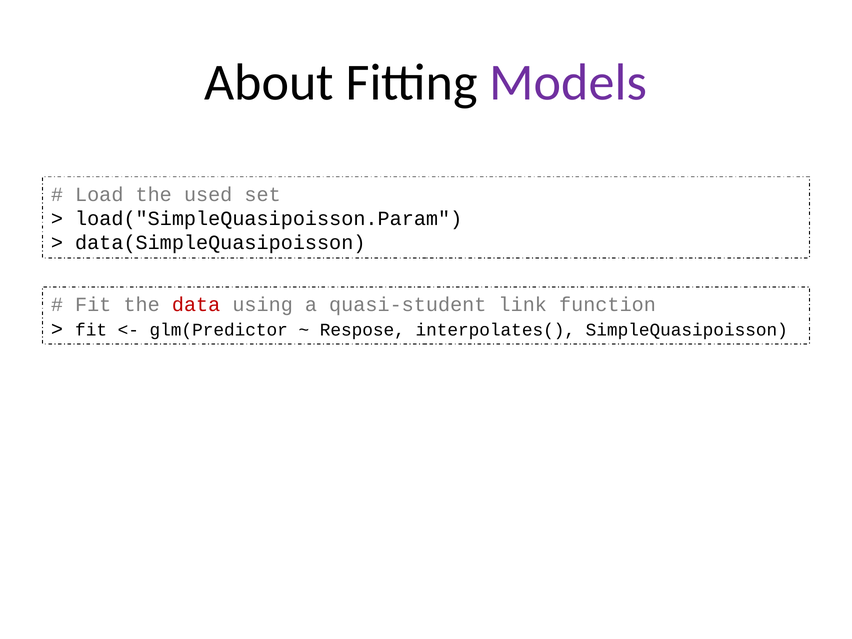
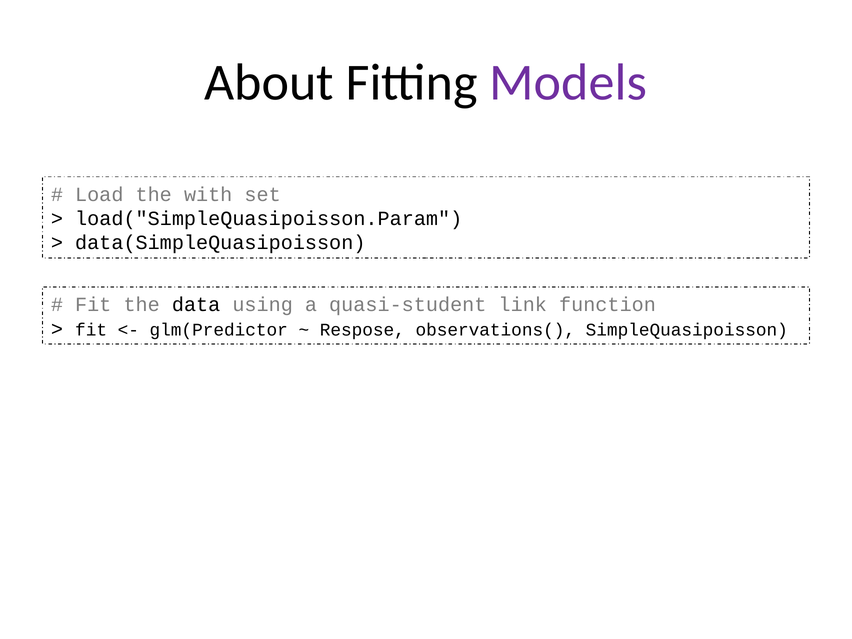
used: used -> with
data colour: red -> black
interpolates(: interpolates( -> observations(
